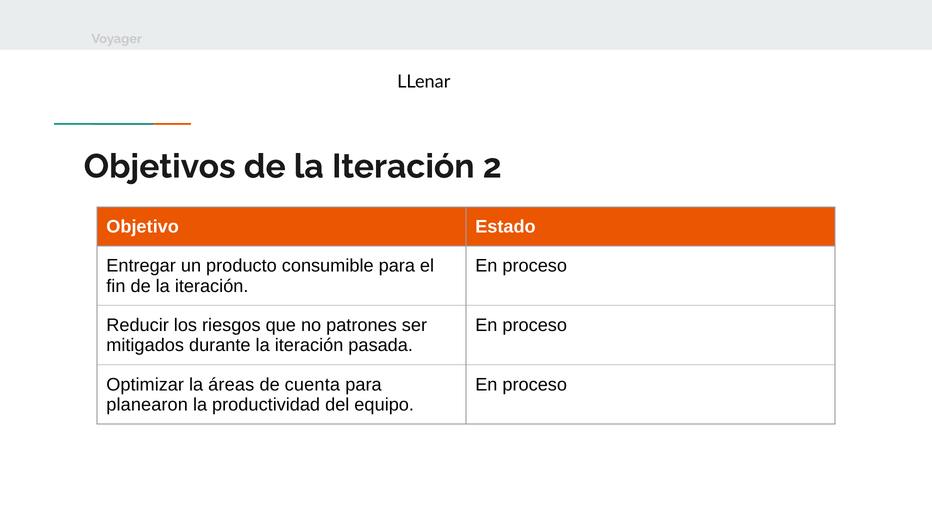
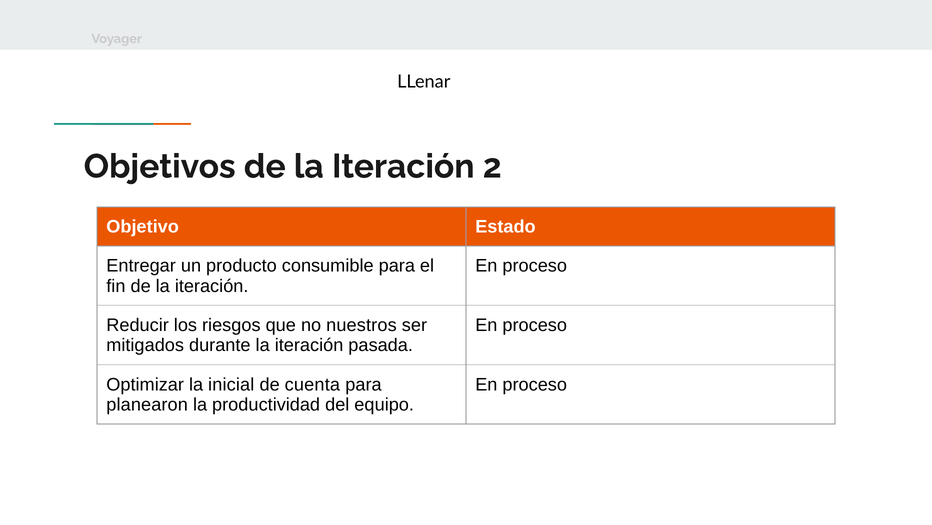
patrones: patrones -> nuestros
áreas: áreas -> inicial
